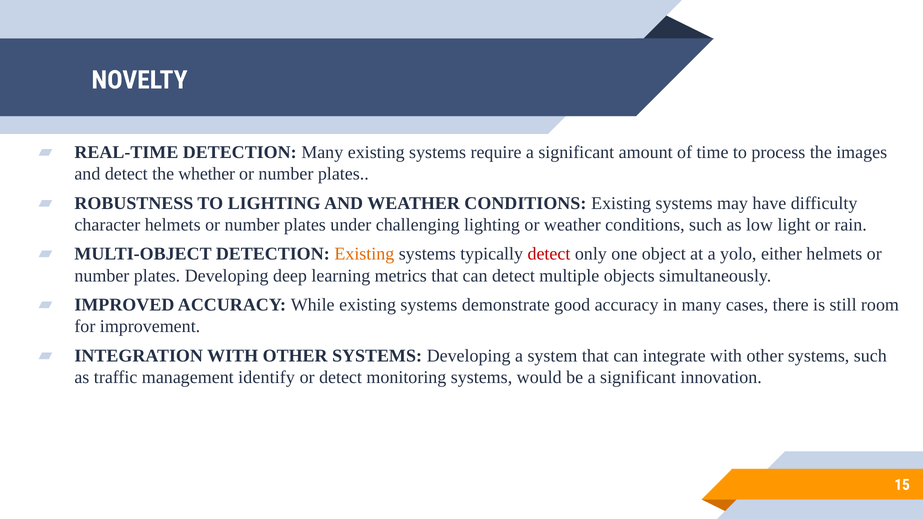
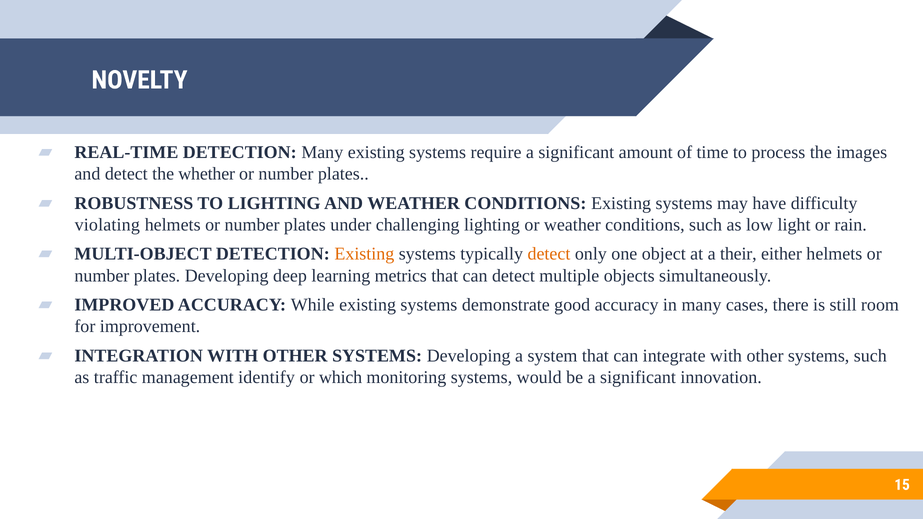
character: character -> violating
detect at (549, 254) colour: red -> orange
yolo: yolo -> their
or detect: detect -> which
